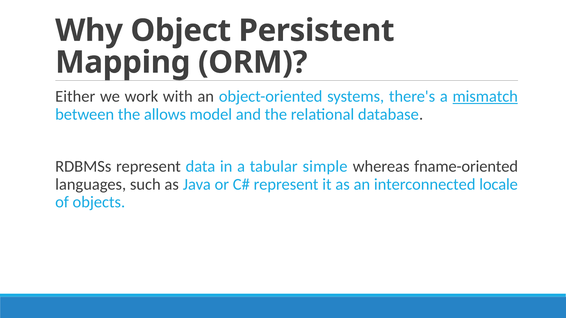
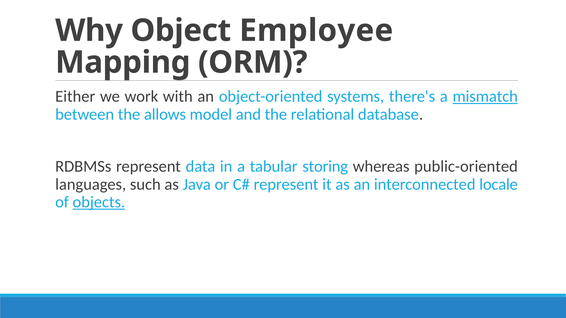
Persistent: Persistent -> Employee
simple: simple -> storing
fname-oriented: fname-oriented -> public-oriented
objects underline: none -> present
